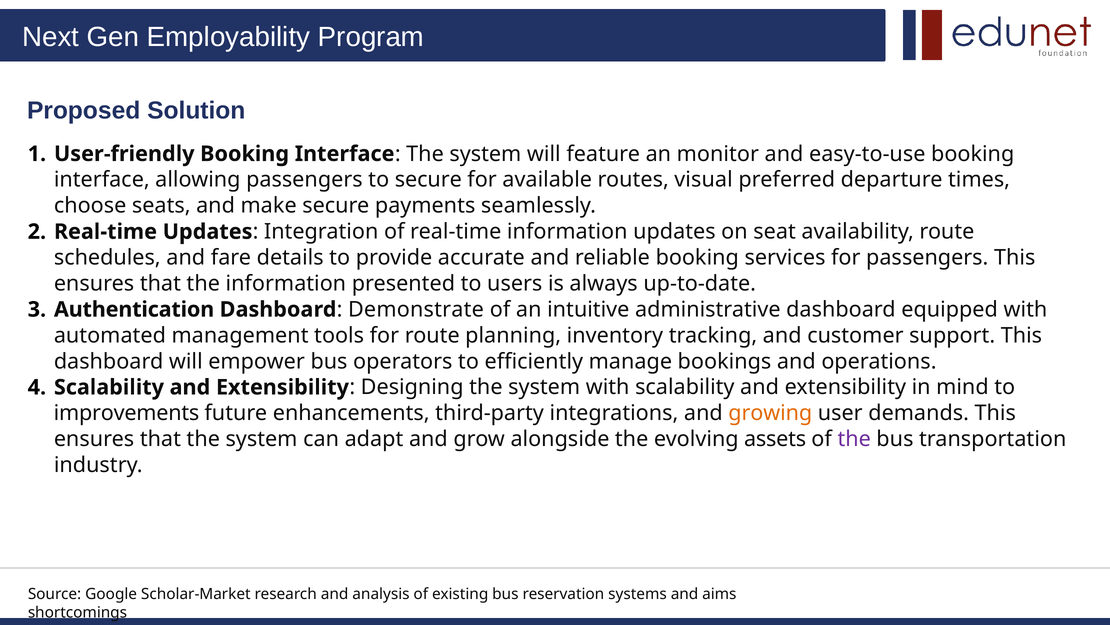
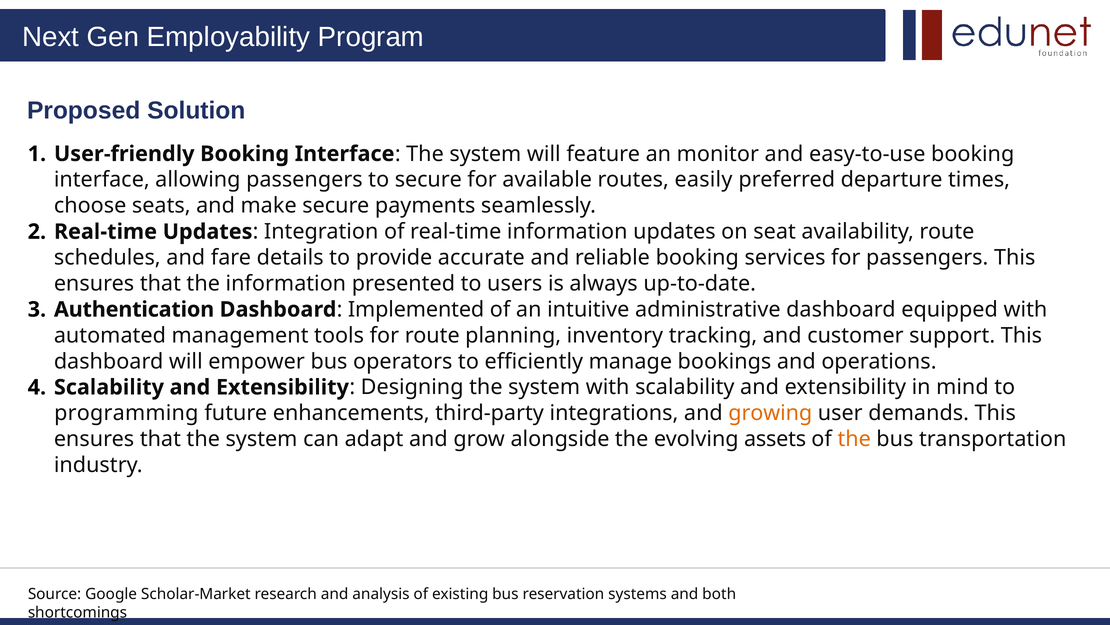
visual: visual -> easily
Demonstrate: Demonstrate -> Implemented
improvements: improvements -> programming
the at (854, 439) colour: purple -> orange
aims: aims -> both
